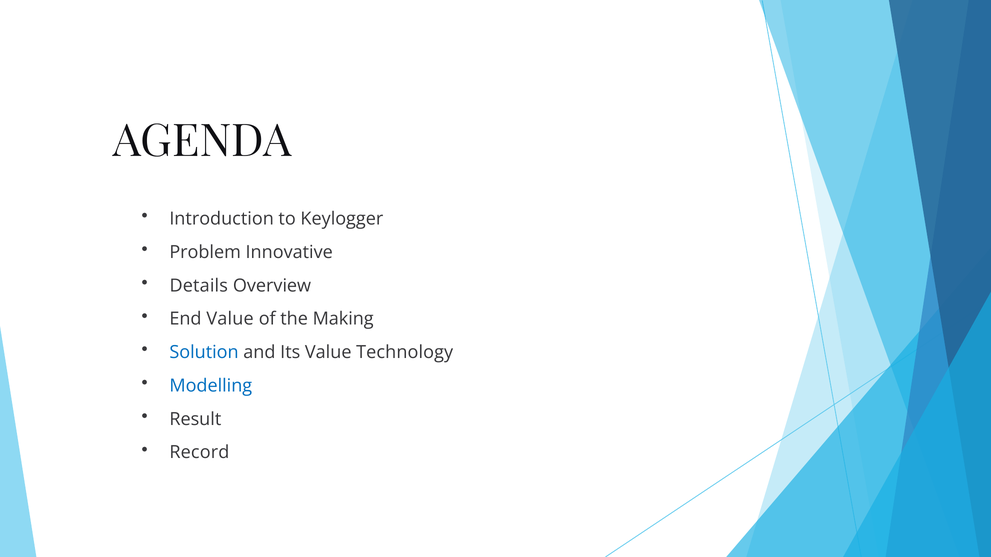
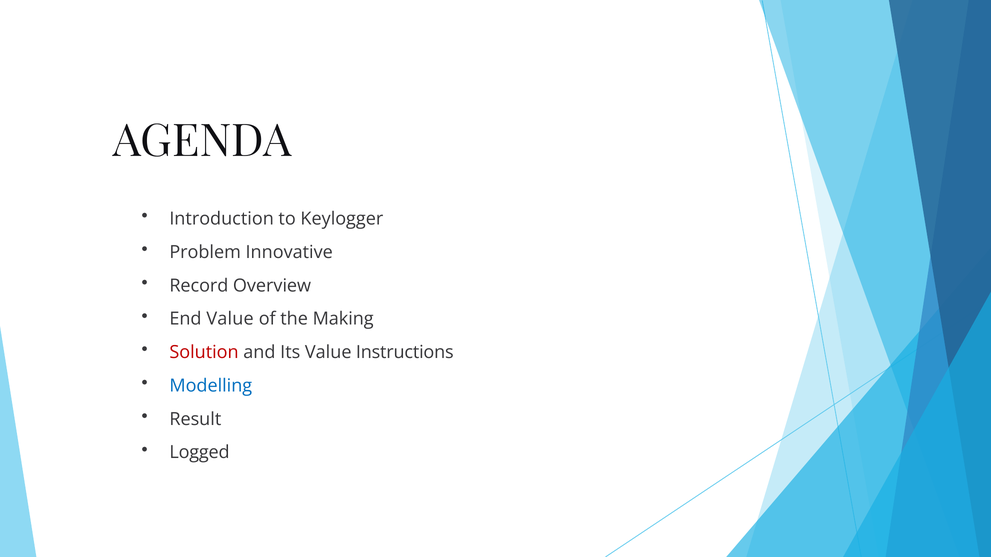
Details: Details -> Record
Solution colour: blue -> red
Technology: Technology -> Instructions
Record: Record -> Logged
